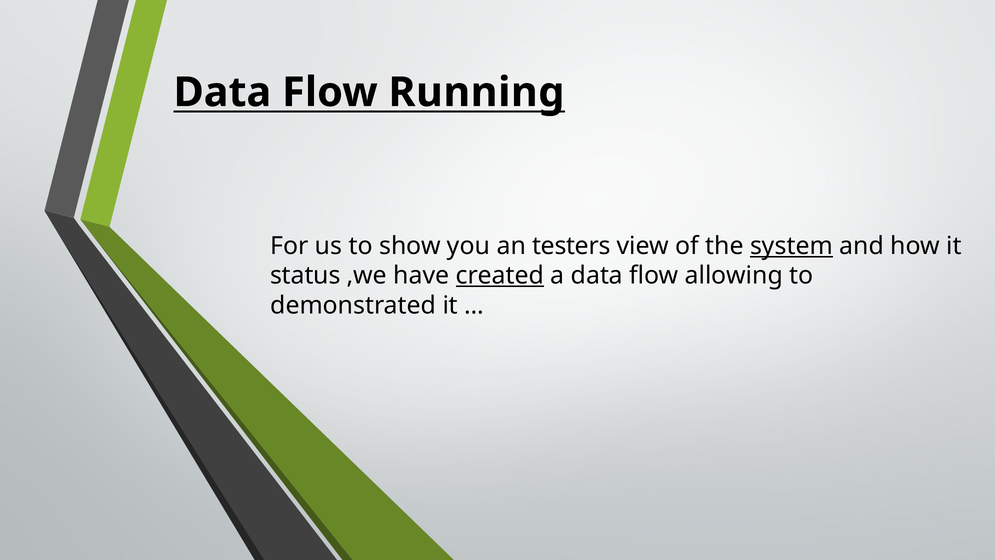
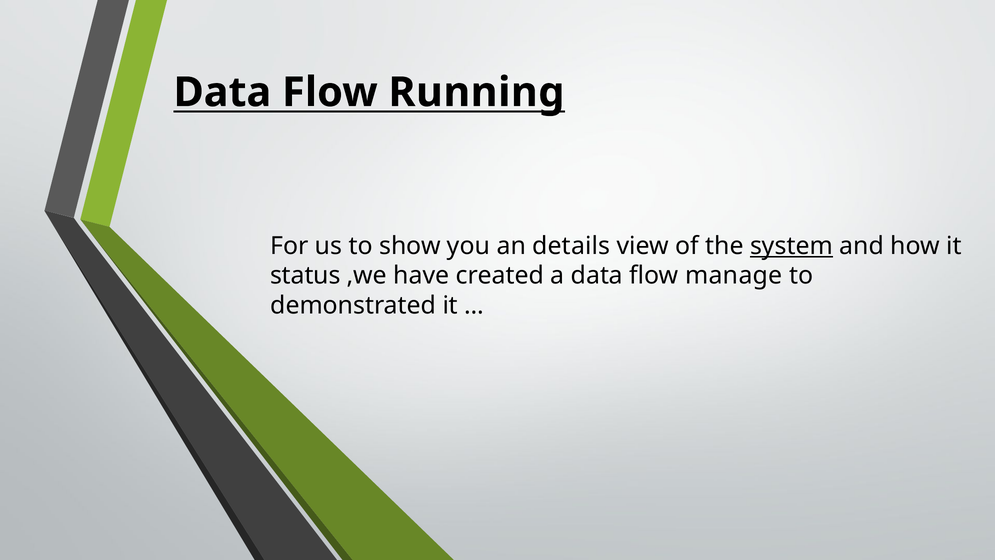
testers: testers -> details
created underline: present -> none
allowing: allowing -> manage
